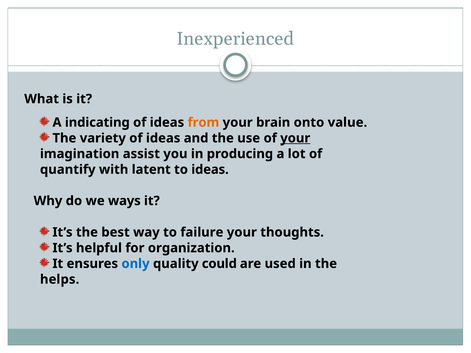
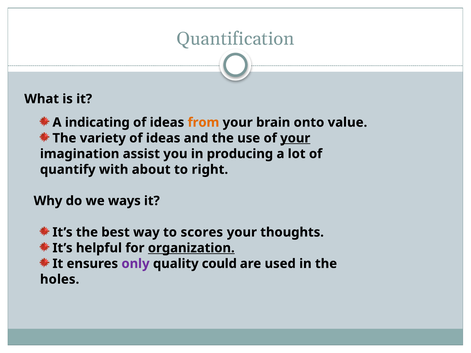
Inexperienced: Inexperienced -> Quantification
latent: latent -> about
to ideas: ideas -> right
failure: failure -> scores
organization underline: none -> present
only colour: blue -> purple
helps: helps -> holes
